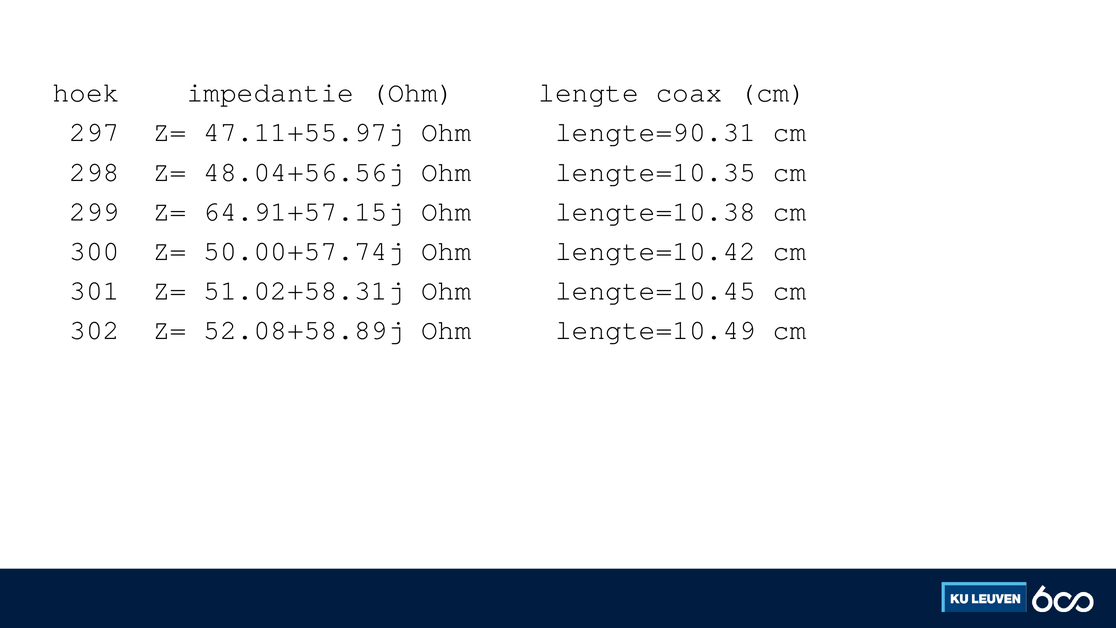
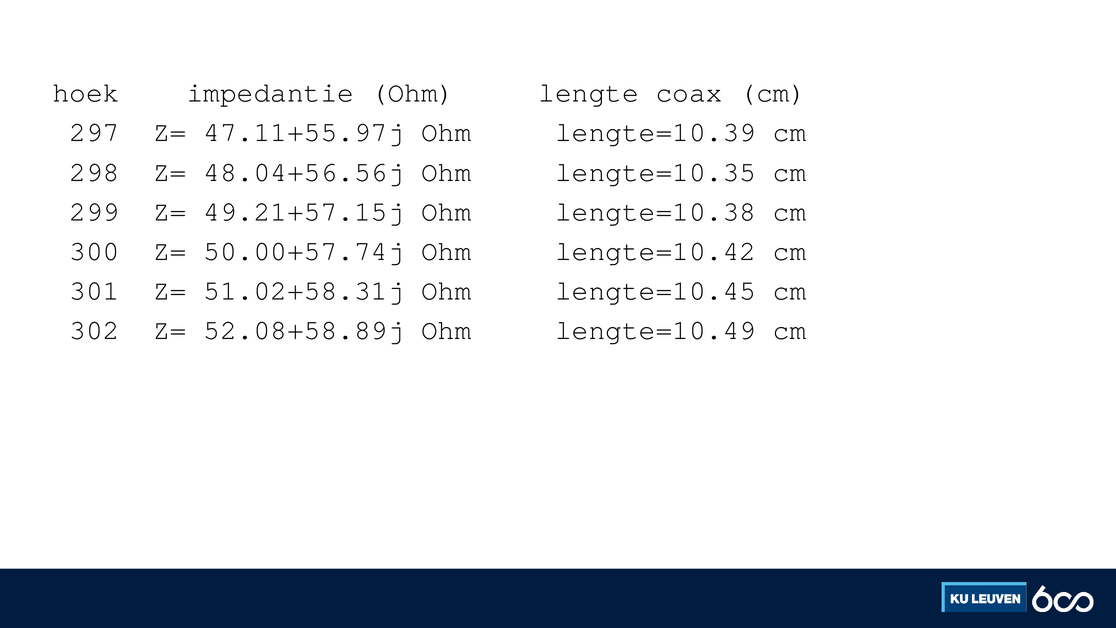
lengte=90.31: lengte=90.31 -> lengte=10.39
64.91+57.15j: 64.91+57.15j -> 49.21+57.15j
